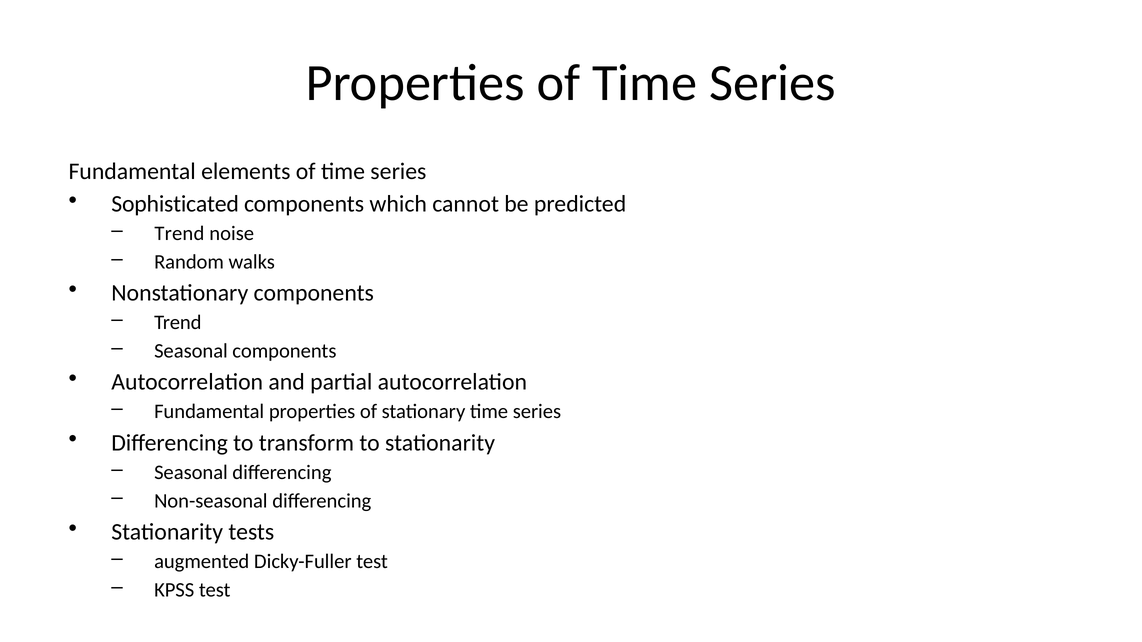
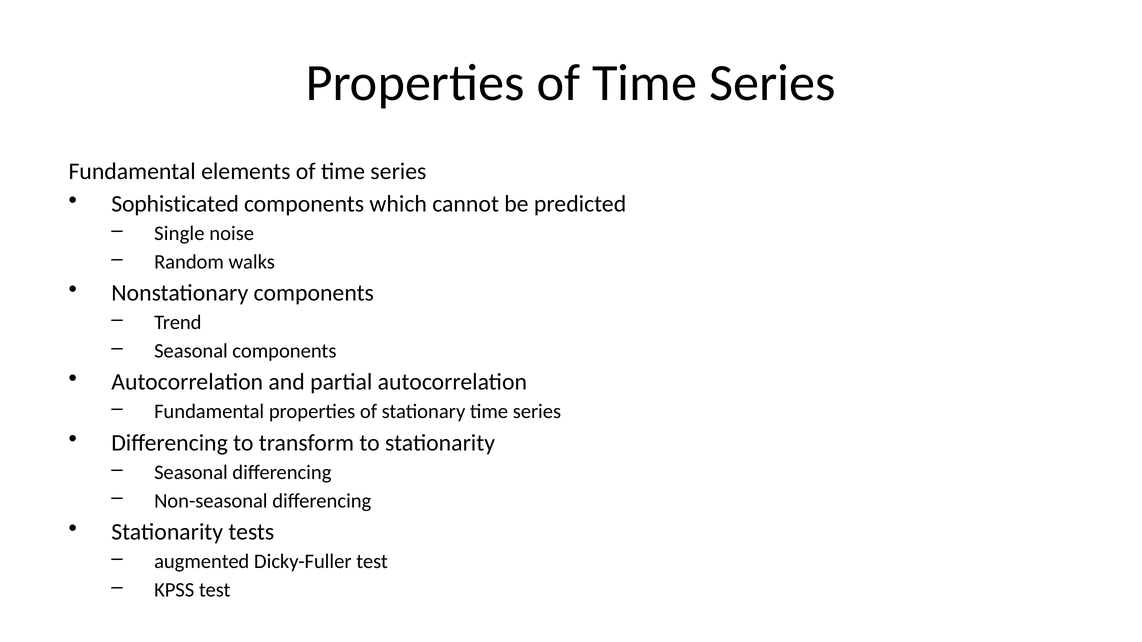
Trend at (179, 234): Trend -> Single
